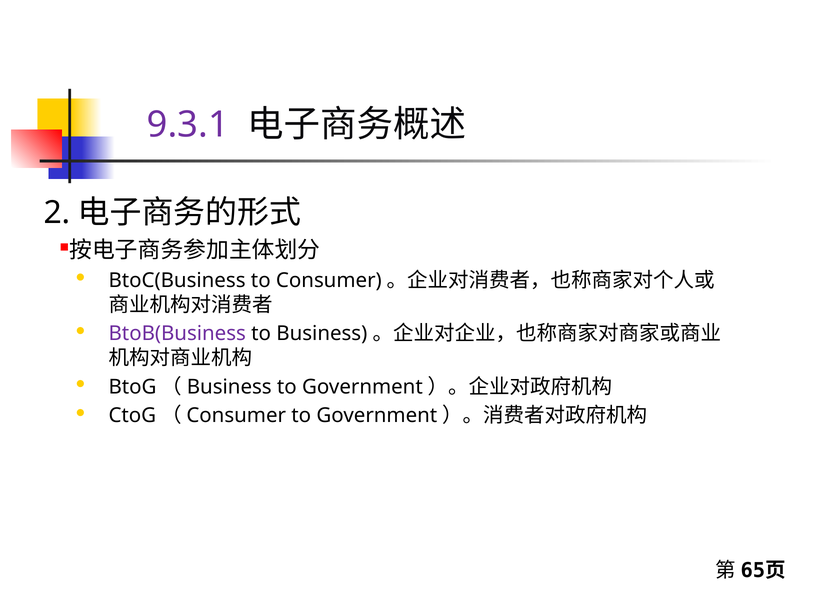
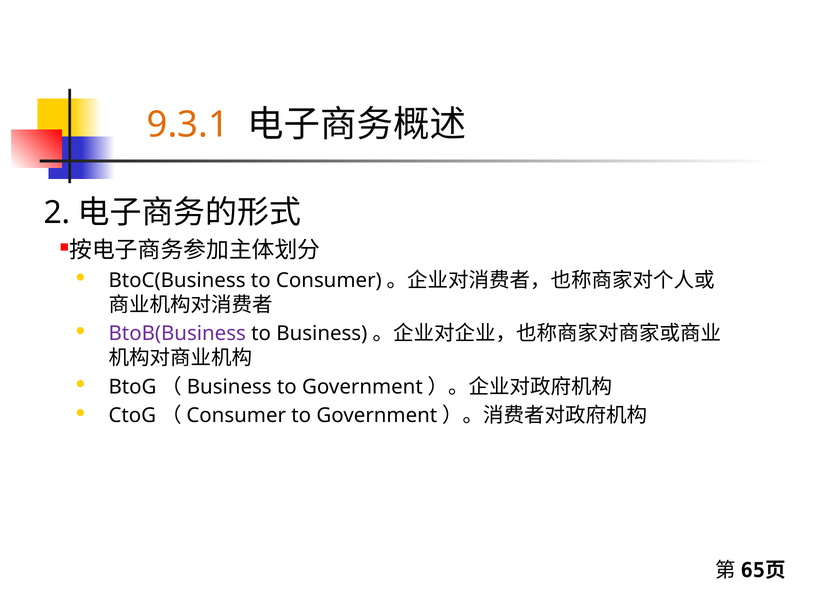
9.3.1 colour: purple -> orange
